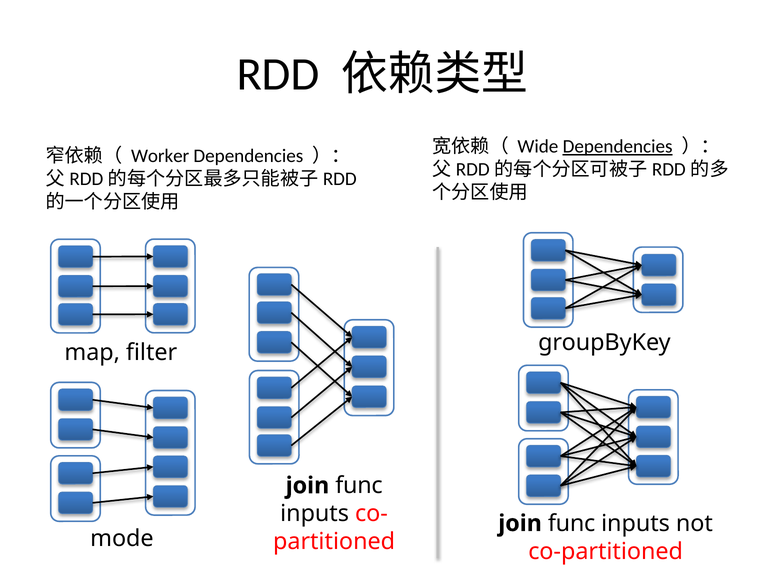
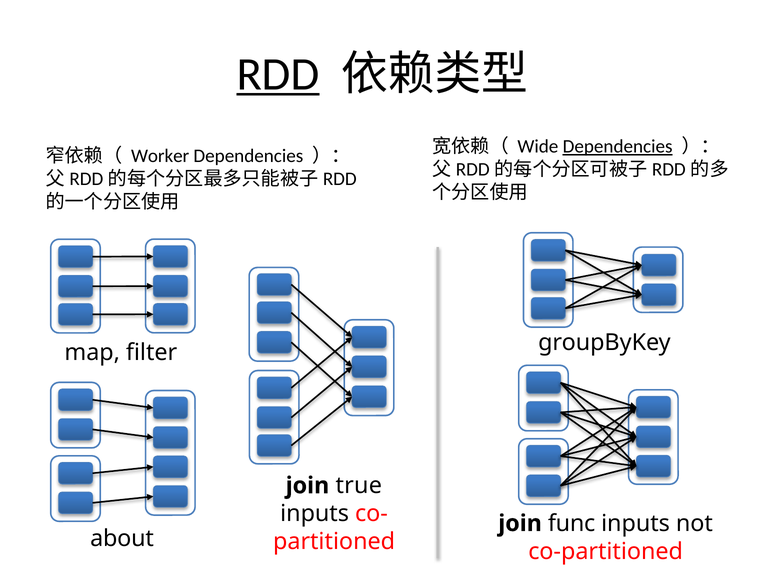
RDD underline: none -> present
func at (359, 485): func -> true
mode: mode -> about
